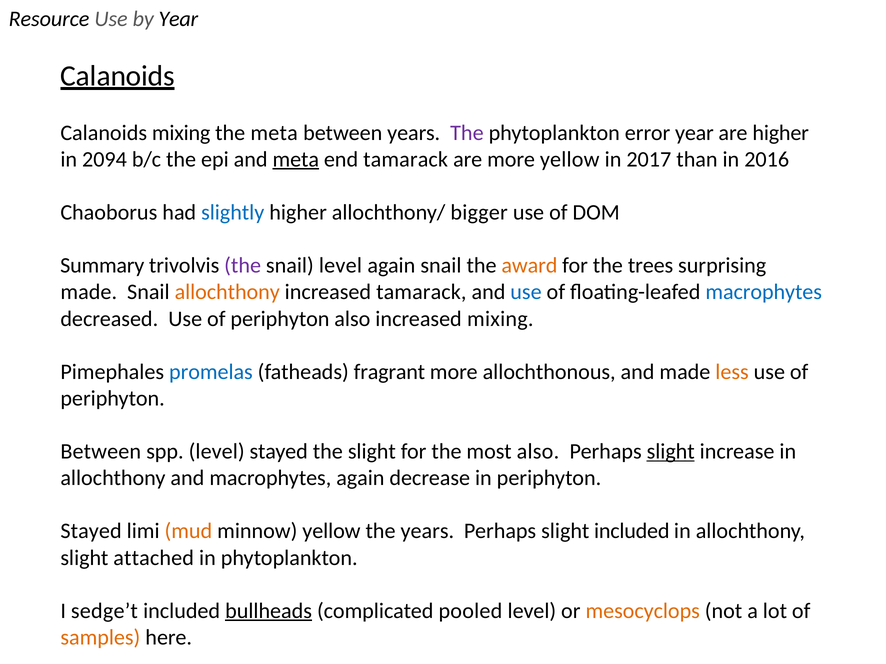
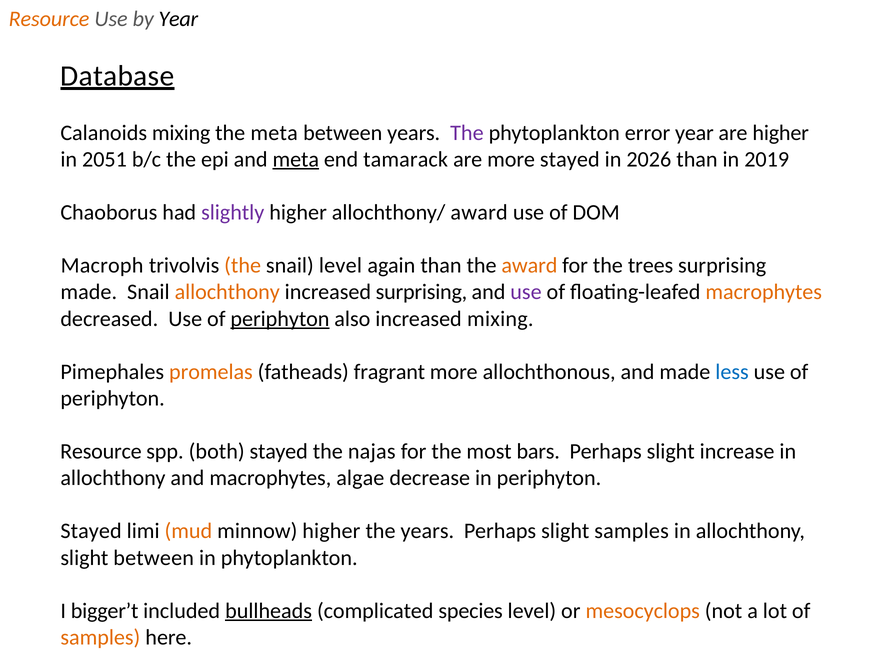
Resource at (49, 19) colour: black -> orange
Calanoids at (118, 76): Calanoids -> Database
2094: 2094 -> 2051
more yellow: yellow -> stayed
2017: 2017 -> 2026
2016: 2016 -> 2019
slightly colour: blue -> purple
allochthony/ bigger: bigger -> award
Summary: Summary -> Macroph
the at (243, 266) colour: purple -> orange
again snail: snail -> than
increased tamarack: tamarack -> surprising
use at (526, 292) colour: blue -> purple
macrophytes at (764, 292) colour: blue -> orange
periphyton at (280, 319) underline: none -> present
promelas colour: blue -> orange
less colour: orange -> blue
Between at (101, 452): Between -> Resource
spp level: level -> both
the slight: slight -> najas
most also: also -> bars
slight at (671, 452) underline: present -> none
macrophytes again: again -> algae
minnow yellow: yellow -> higher
slight included: included -> samples
slight attached: attached -> between
sedge’t: sedge’t -> bigger’t
pooled: pooled -> species
